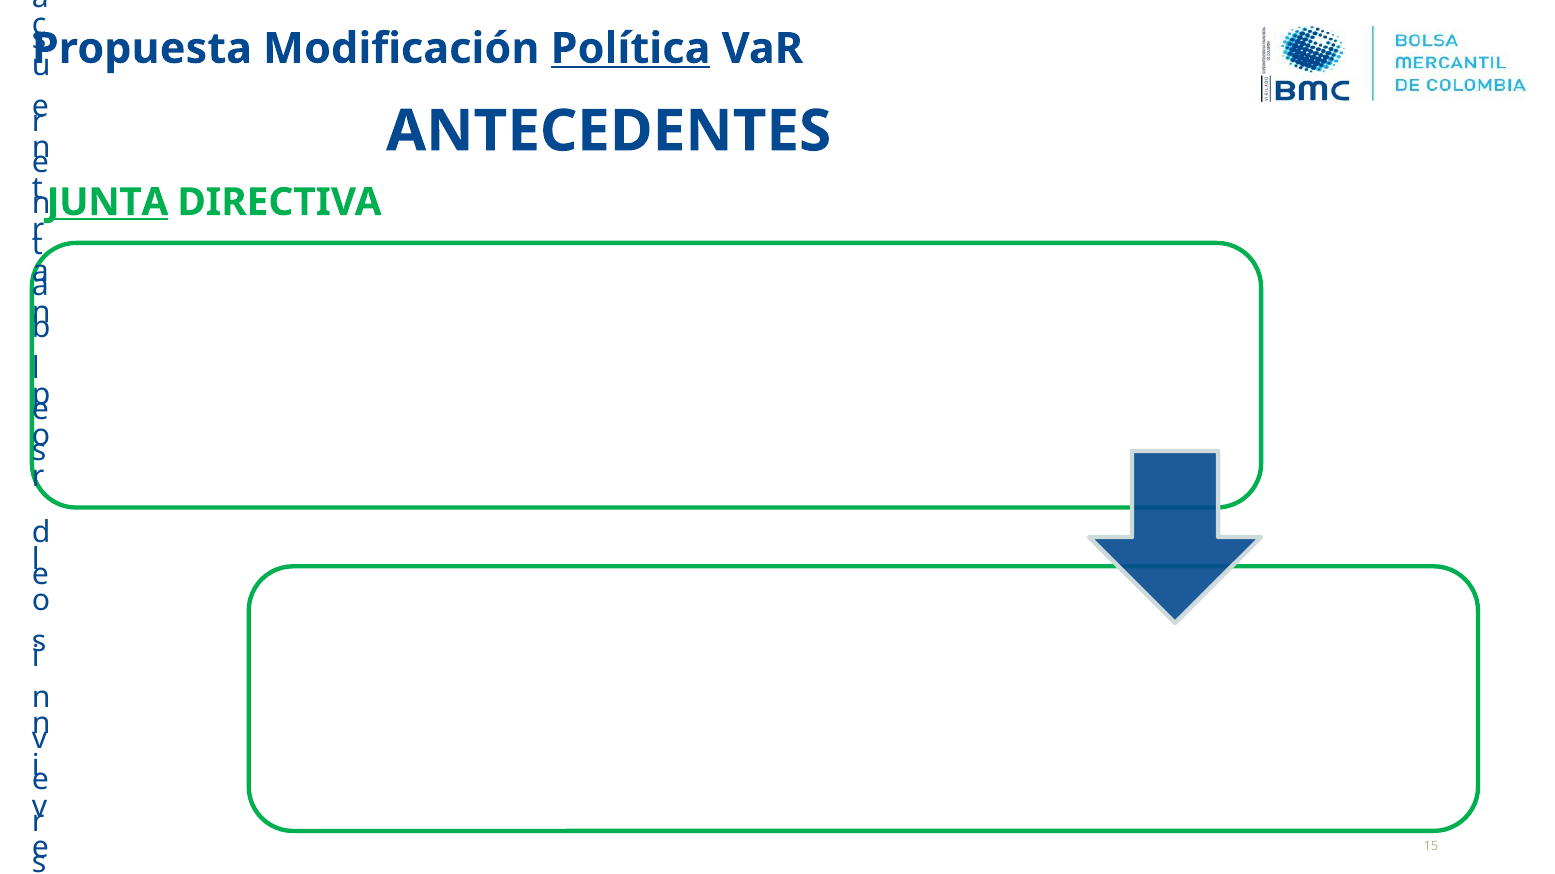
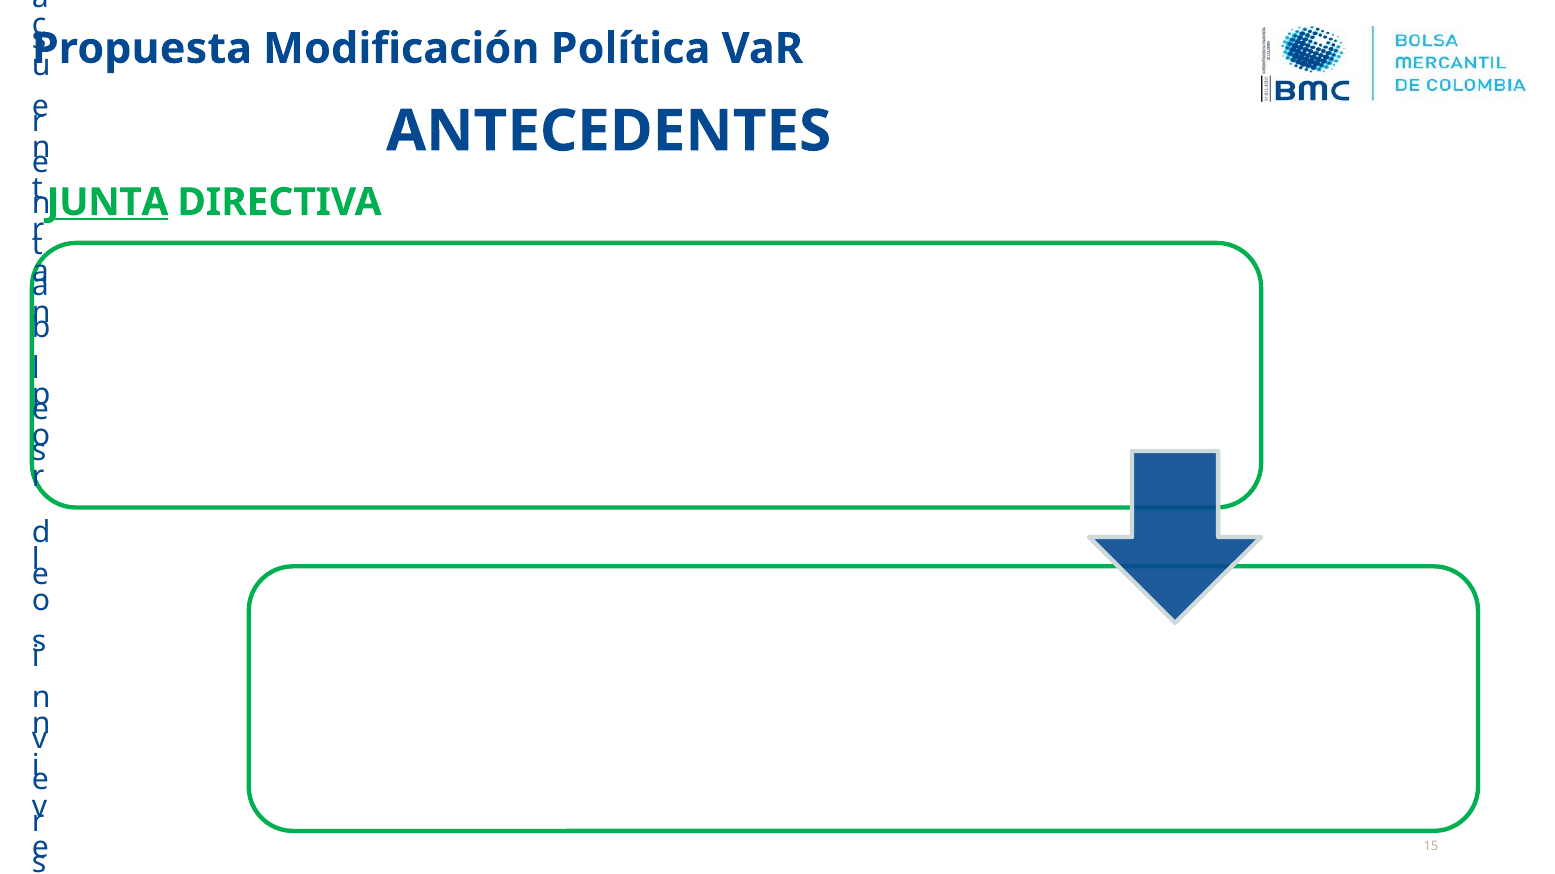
Política underline: present -> none
